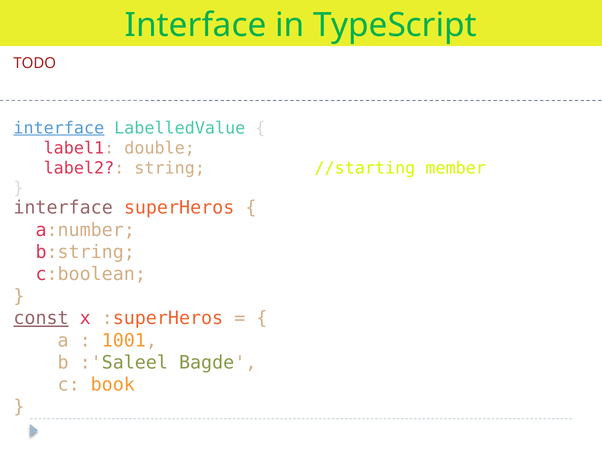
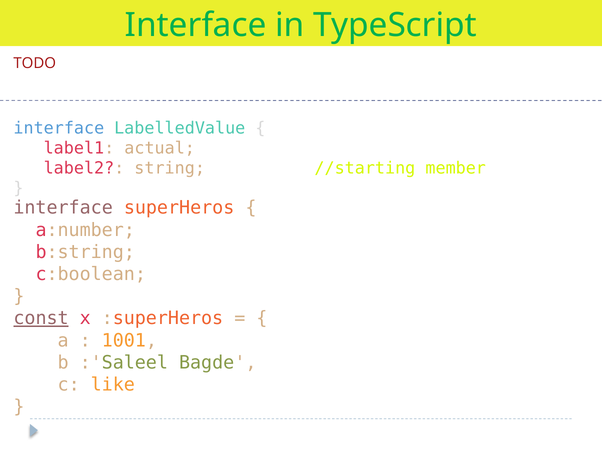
interface at (59, 128) underline: present -> none
double: double -> actual
book: book -> like
